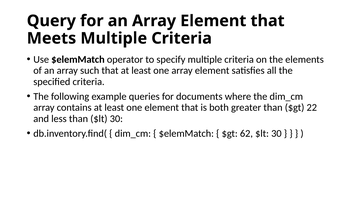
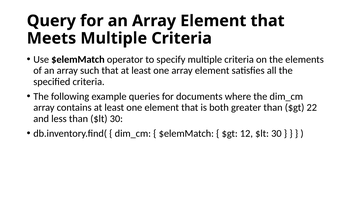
62: 62 -> 12
